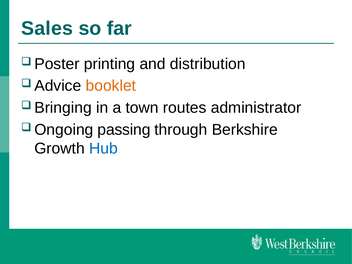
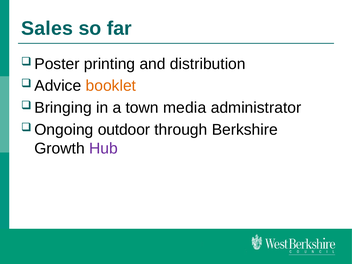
routes: routes -> media
passing: passing -> outdoor
Hub colour: blue -> purple
